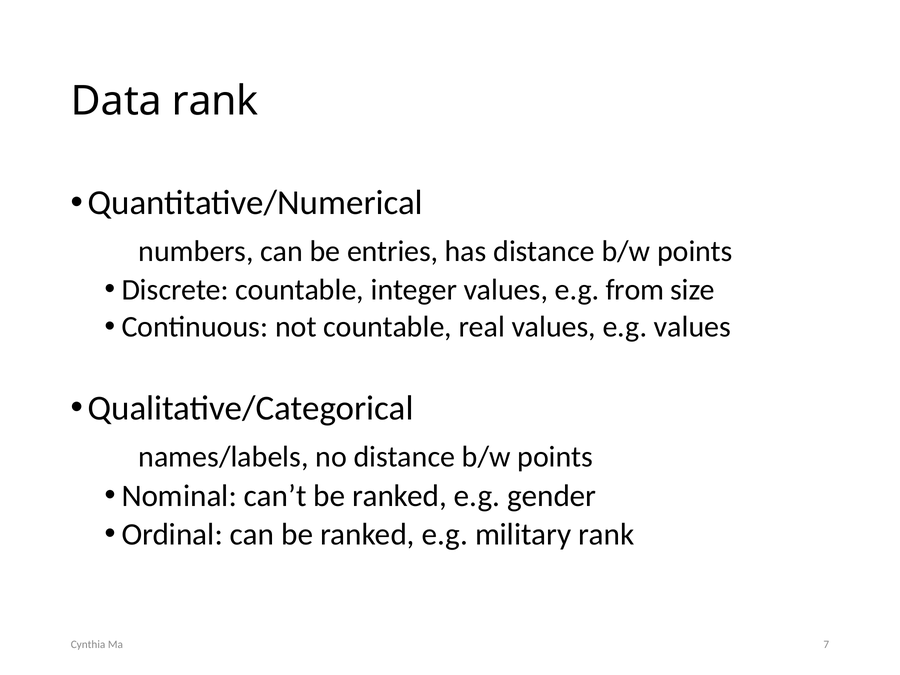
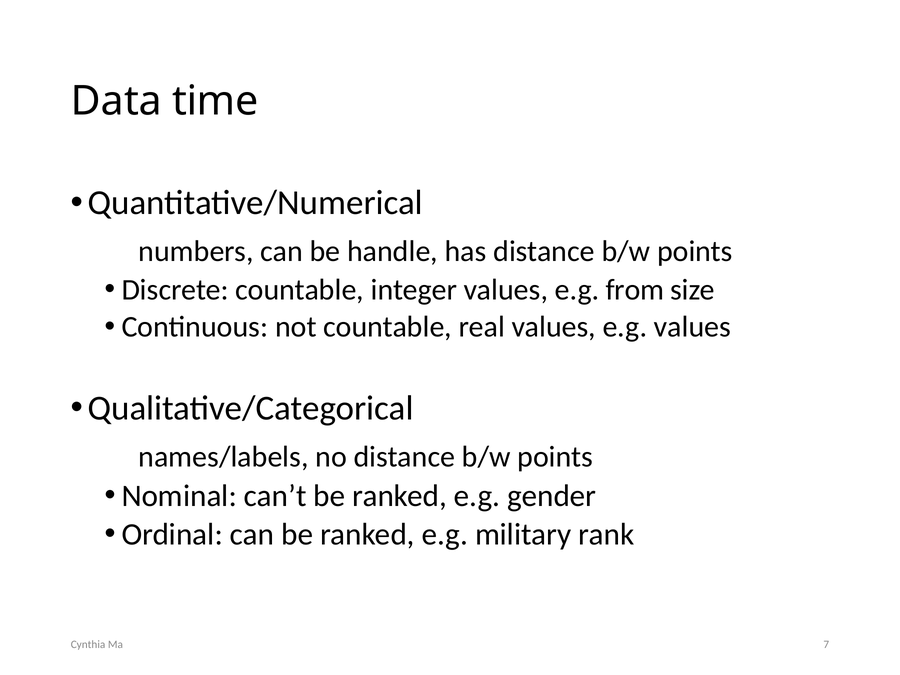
Data rank: rank -> time
entries: entries -> handle
